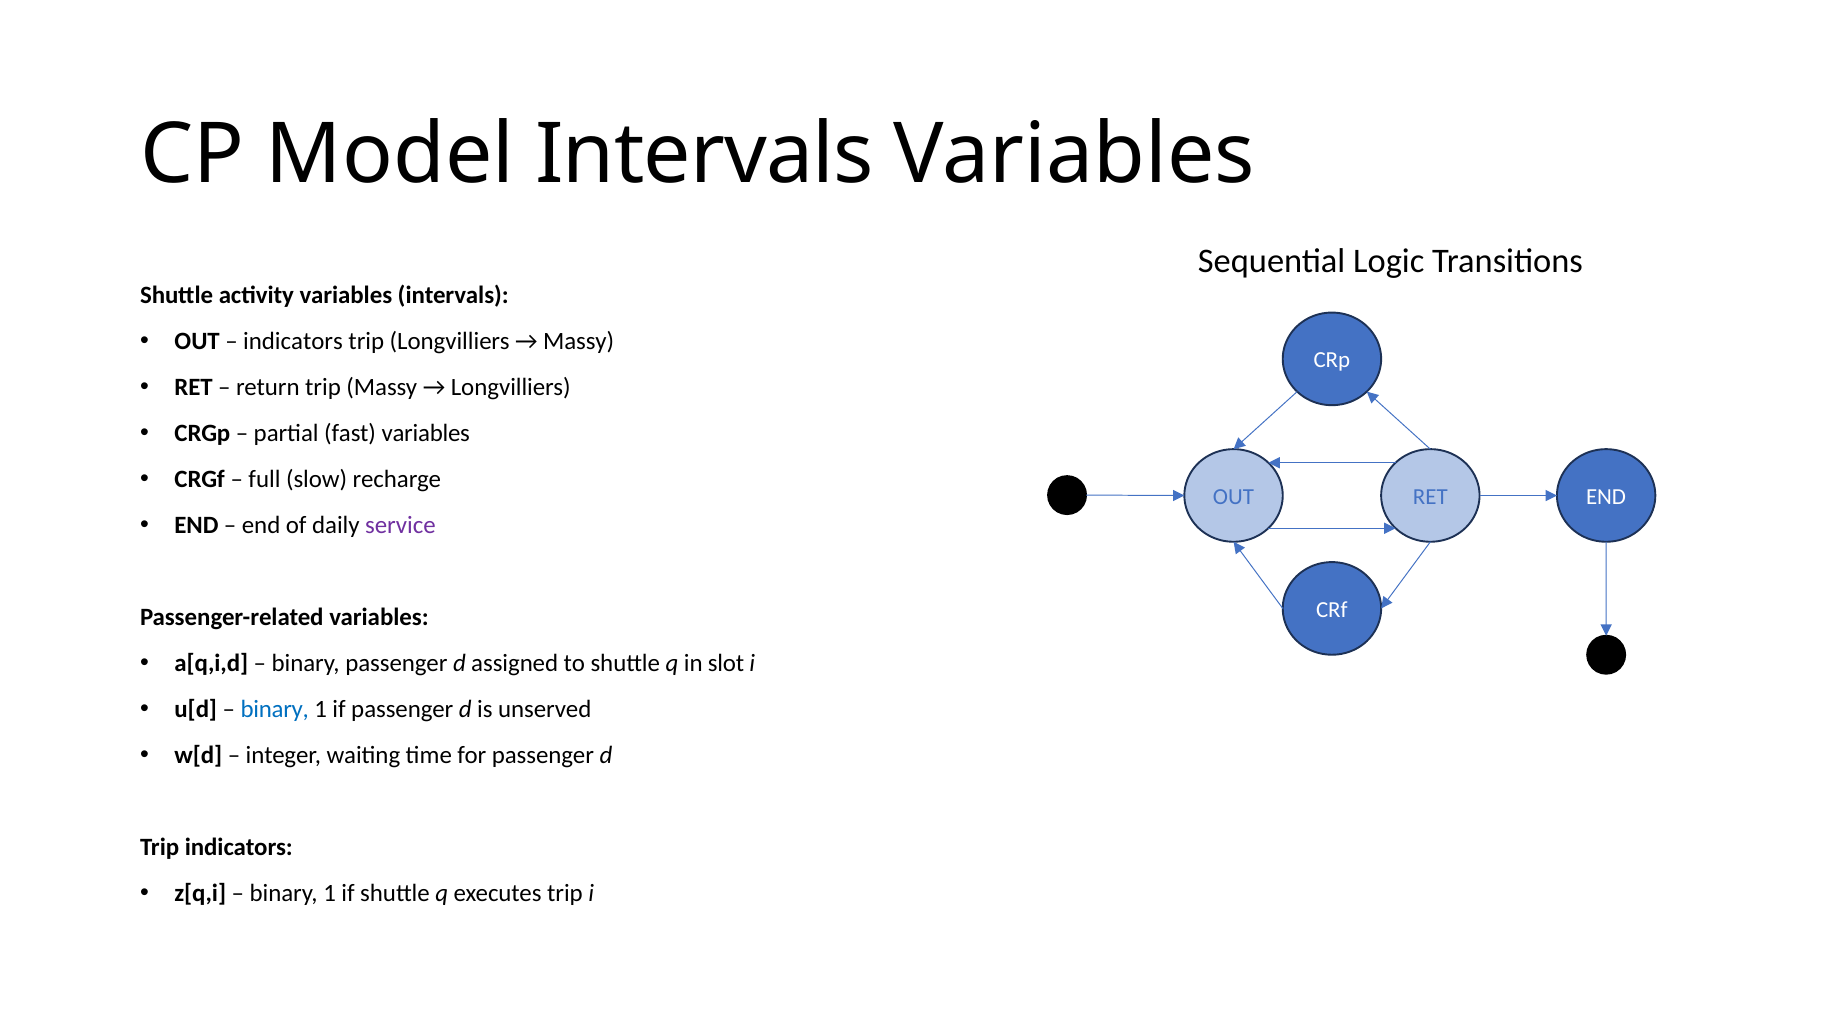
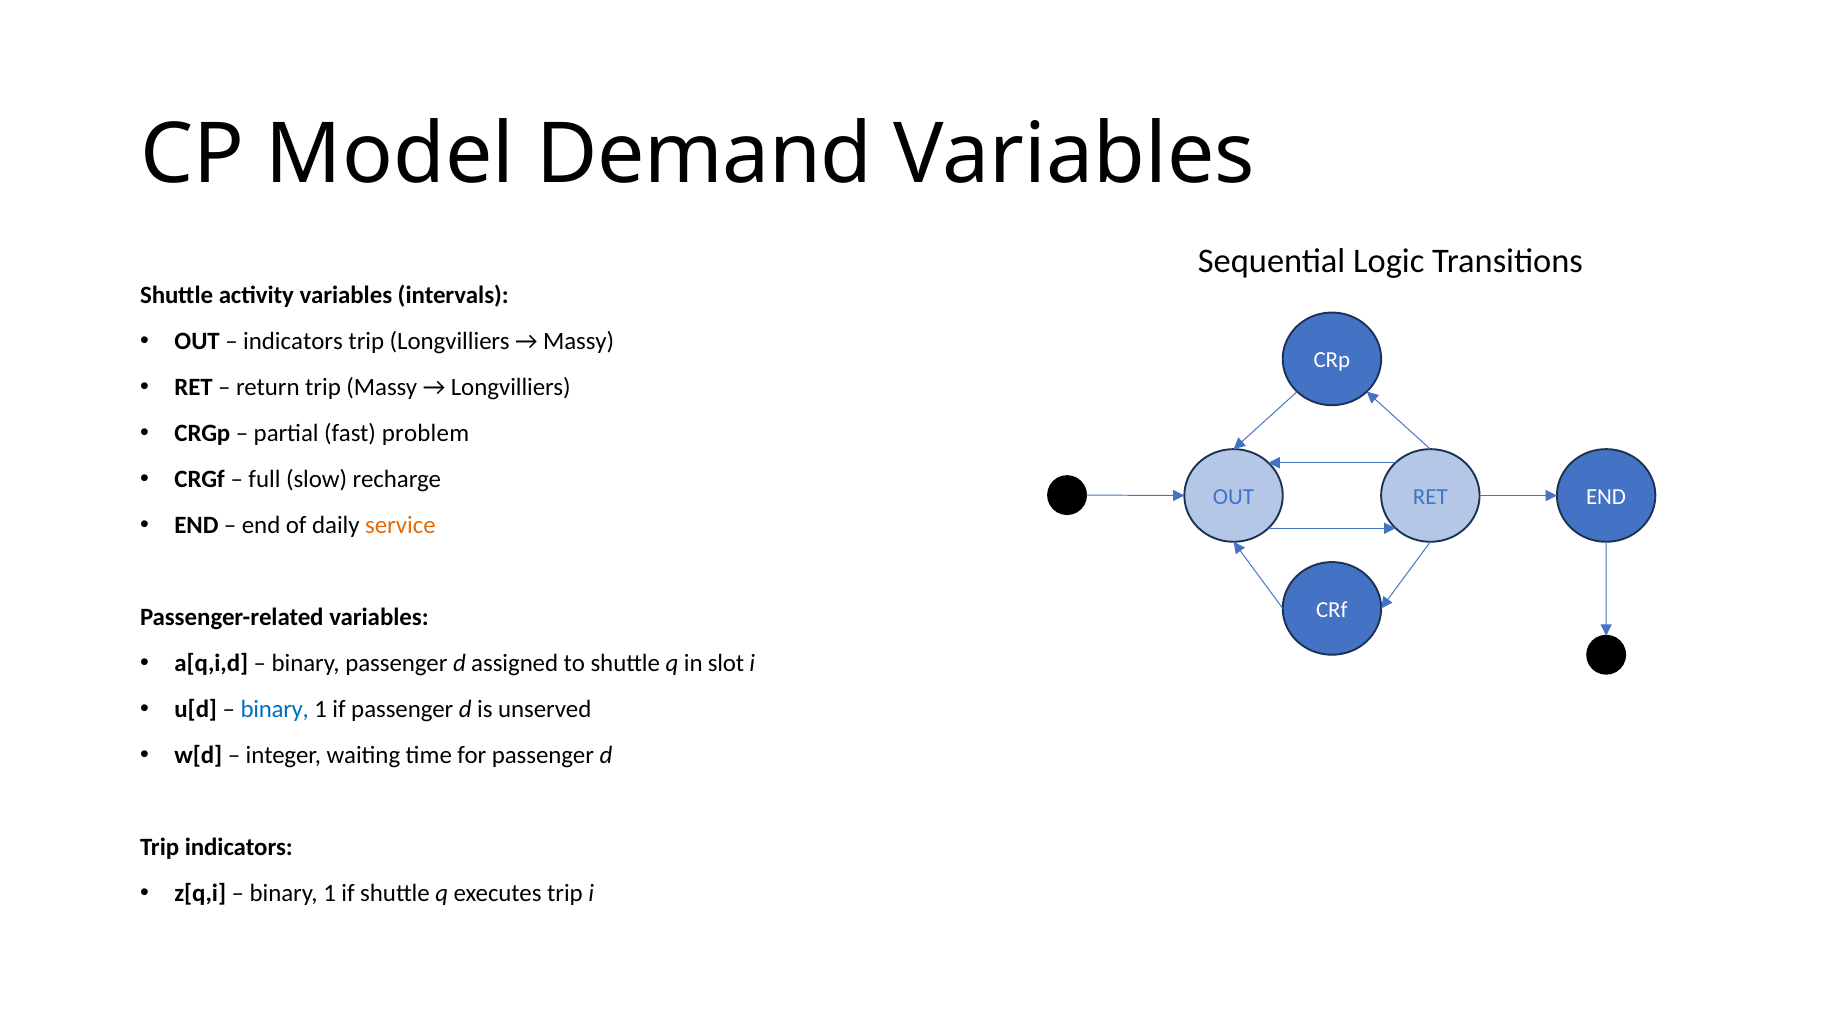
Model Intervals: Intervals -> Demand
fast variables: variables -> problem
service colour: purple -> orange
